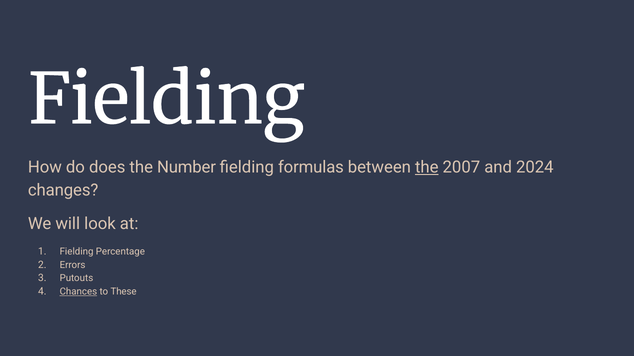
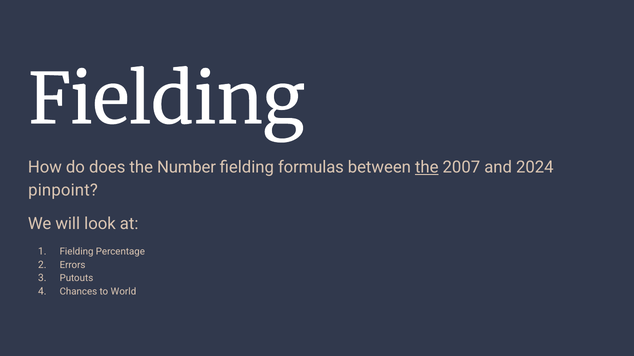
changes: changes -> pinpoint
Chances underline: present -> none
These: These -> World
